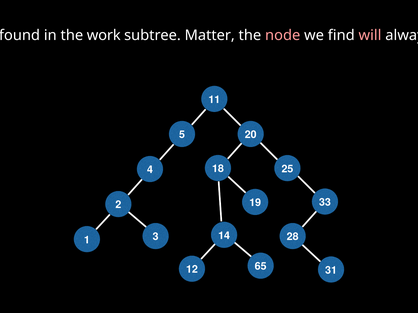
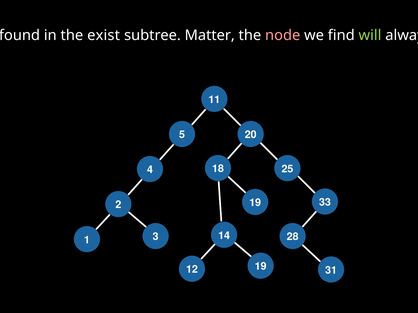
work: work -> exist
will colour: pink -> light green
65 at (261, 267): 65 -> 19
